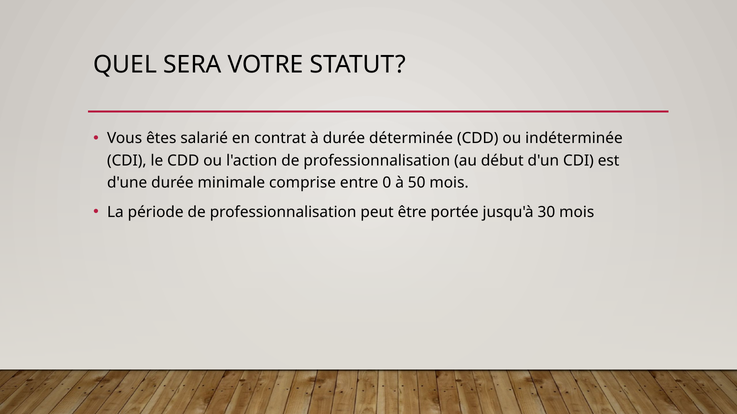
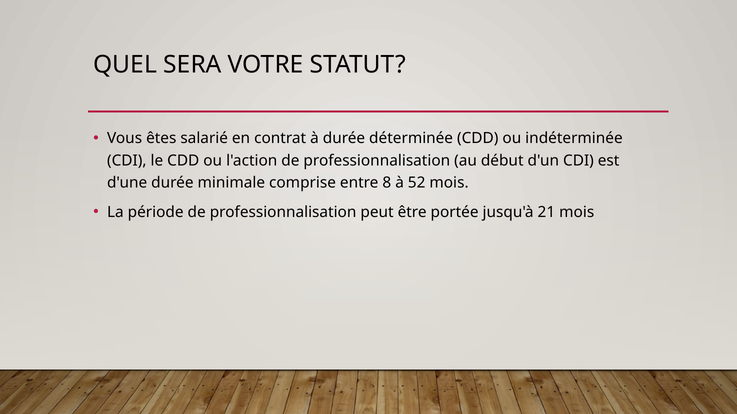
0: 0 -> 8
50: 50 -> 52
30: 30 -> 21
